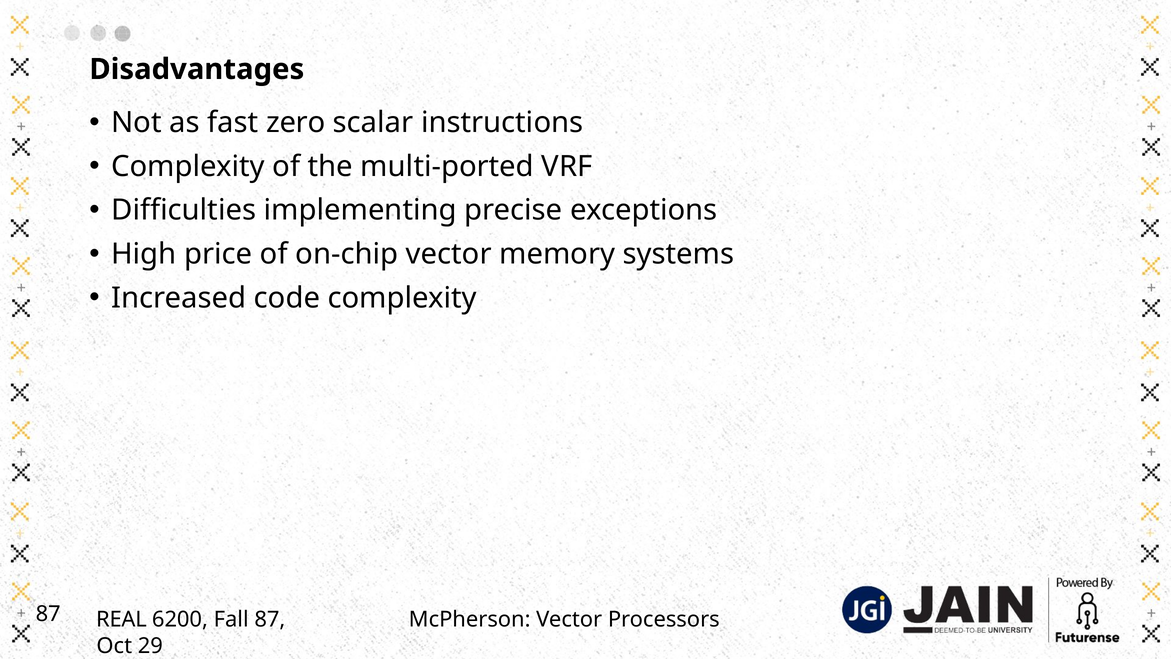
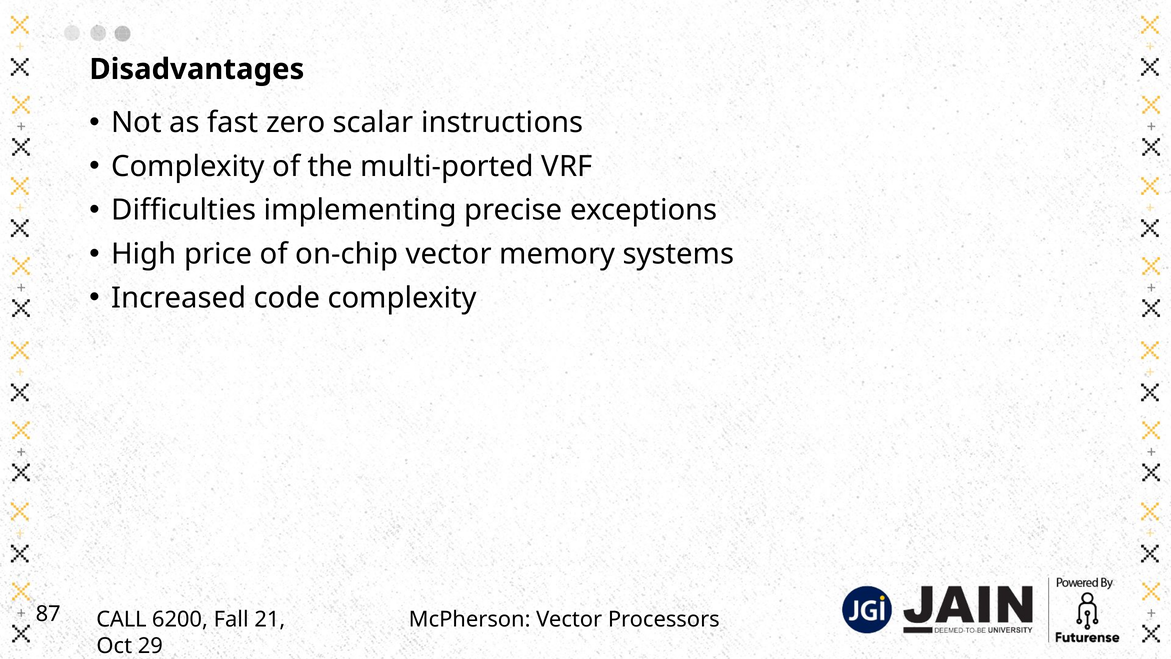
REAL: REAL -> CALL
Fall 87: 87 -> 21
